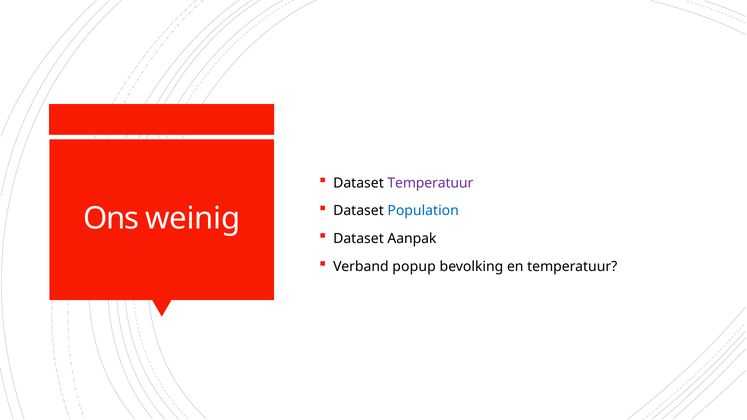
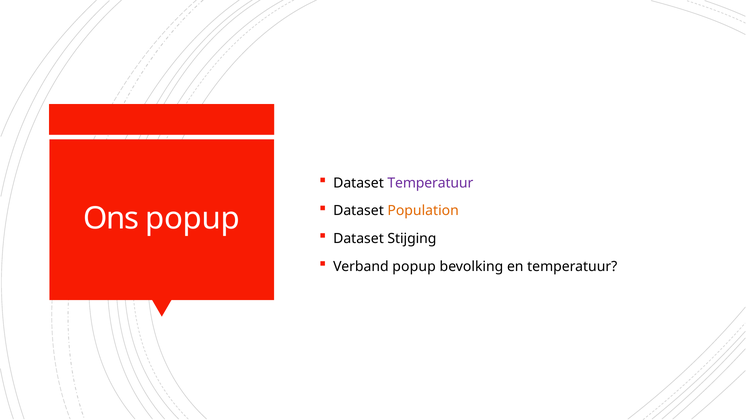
Population colour: blue -> orange
Ons weinig: weinig -> popup
Aanpak: Aanpak -> Stijging
